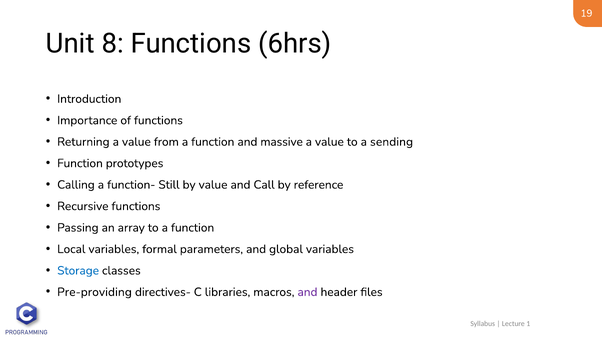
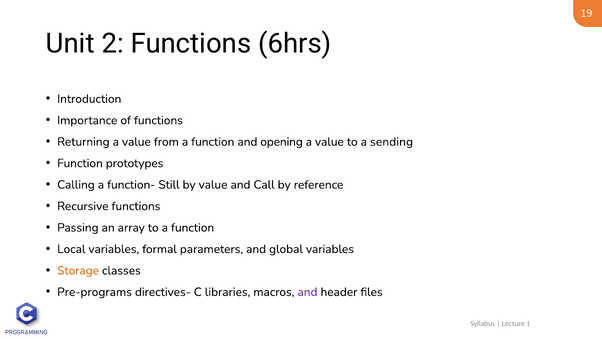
8: 8 -> 2
massive: massive -> opening
Storage colour: blue -> orange
Pre-providing: Pre-providing -> Pre-programs
